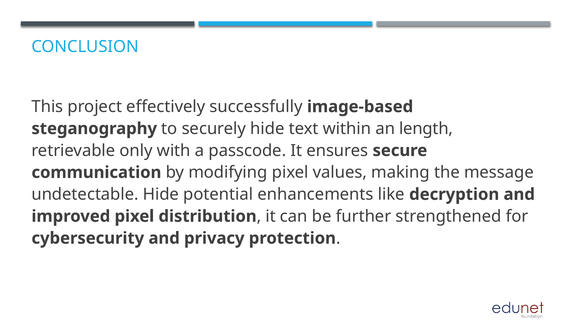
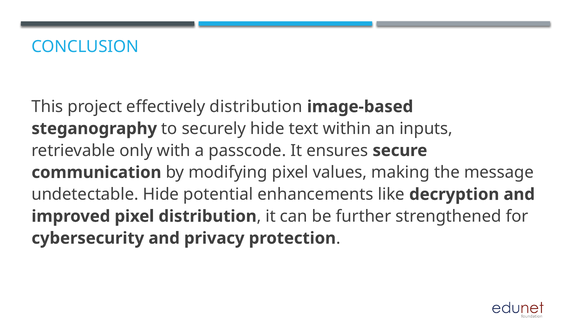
effectively successfully: successfully -> distribution
length: length -> inputs
